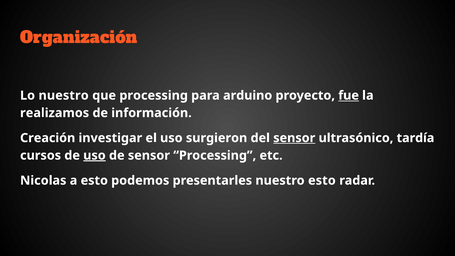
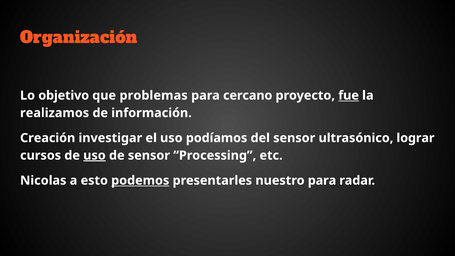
Lo nuestro: nuestro -> objetivo
que processing: processing -> problemas
arduino: arduino -> cercano
surgieron: surgieron -> podíamos
sensor at (294, 138) underline: present -> none
tardía: tardía -> lograr
podemos underline: none -> present
nuestro esto: esto -> para
